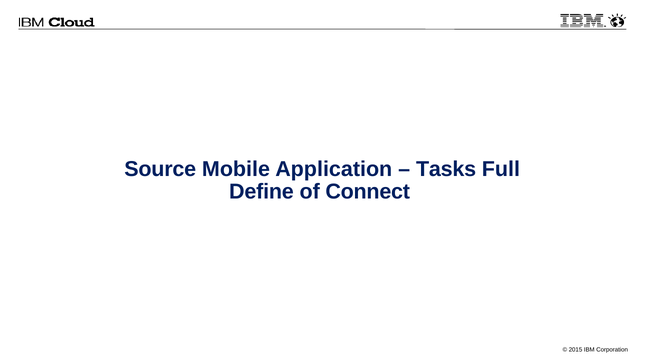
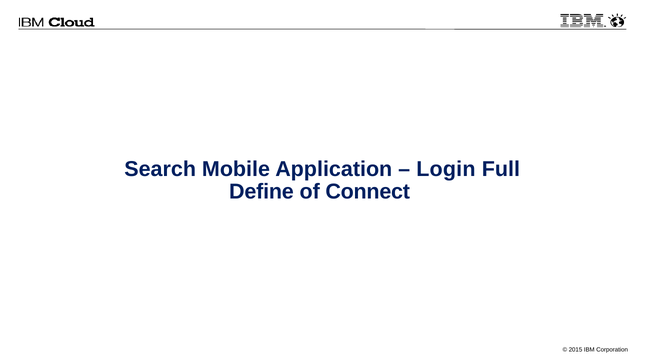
Source: Source -> Search
Tasks: Tasks -> Login
